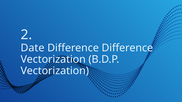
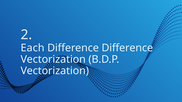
Date: Date -> Each
